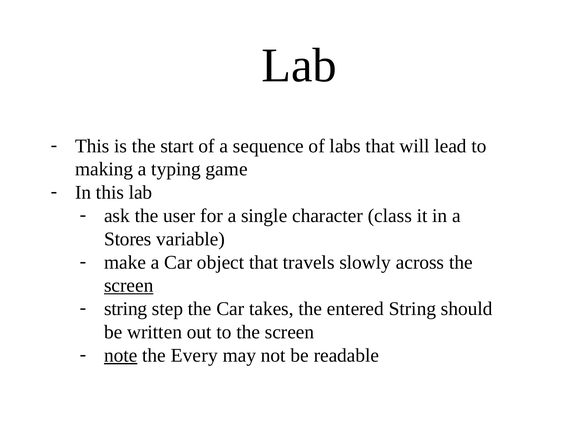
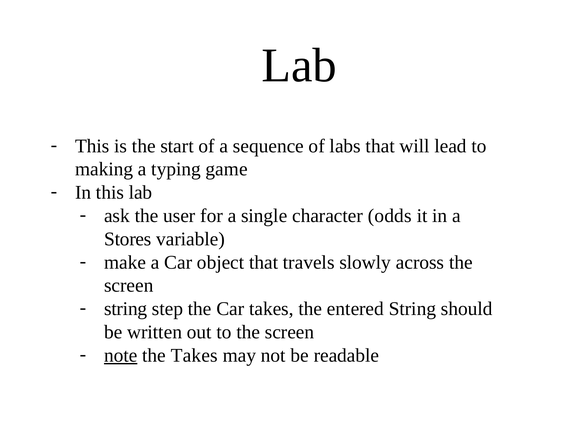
class: class -> odds
screen at (129, 285) underline: present -> none
the Every: Every -> Takes
